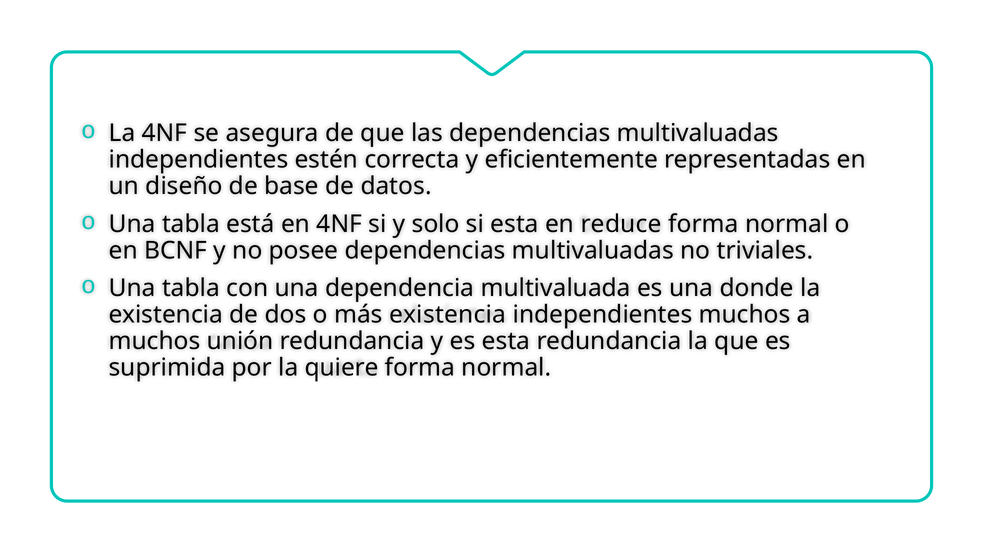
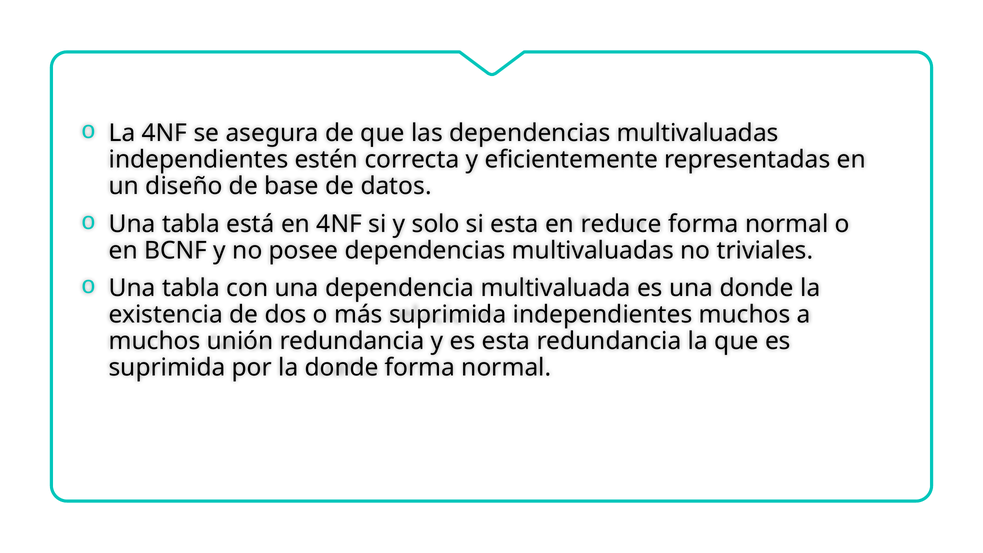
más existencia: existencia -> suprimida
la quiere: quiere -> donde
